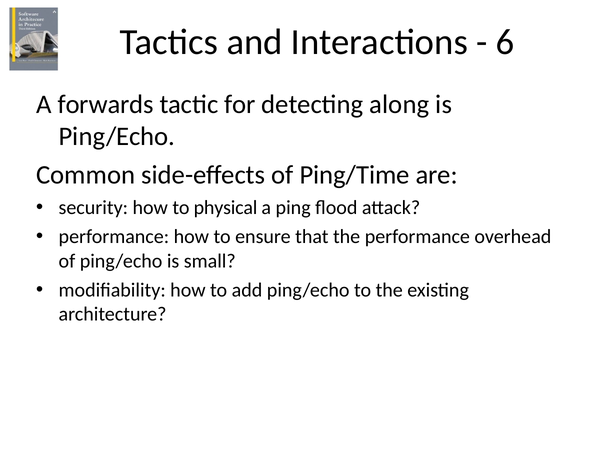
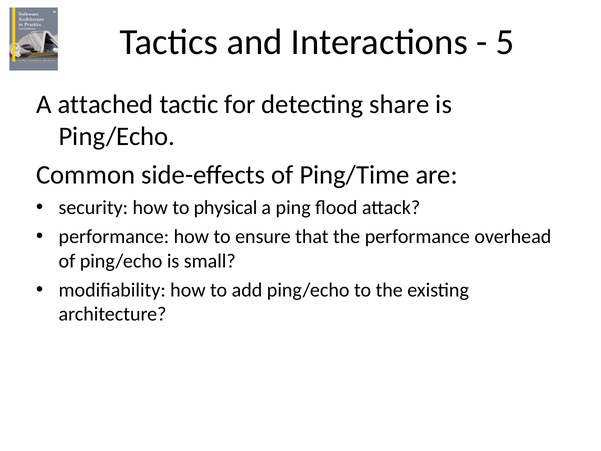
6: 6 -> 5
forwards: forwards -> attached
along: along -> share
